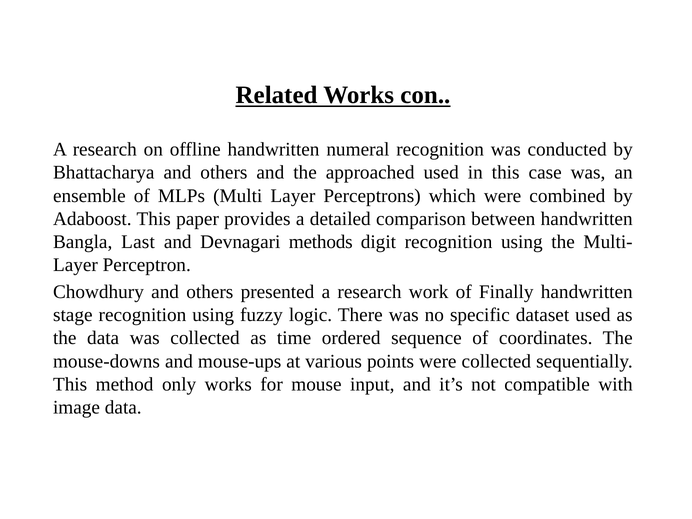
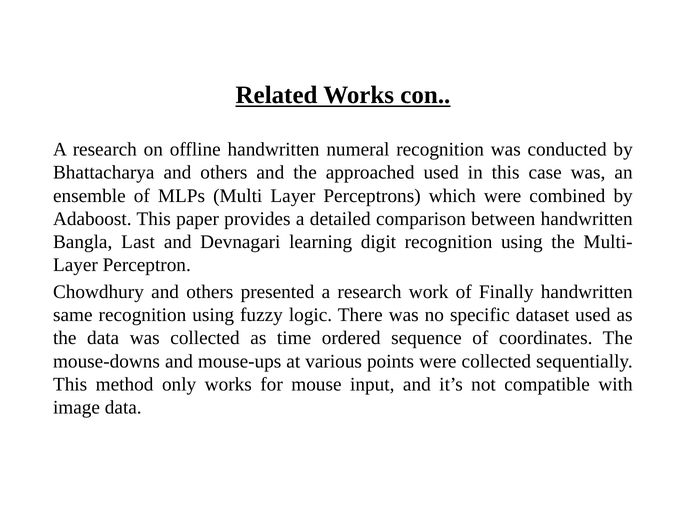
methods: methods -> learning
stage: stage -> same
